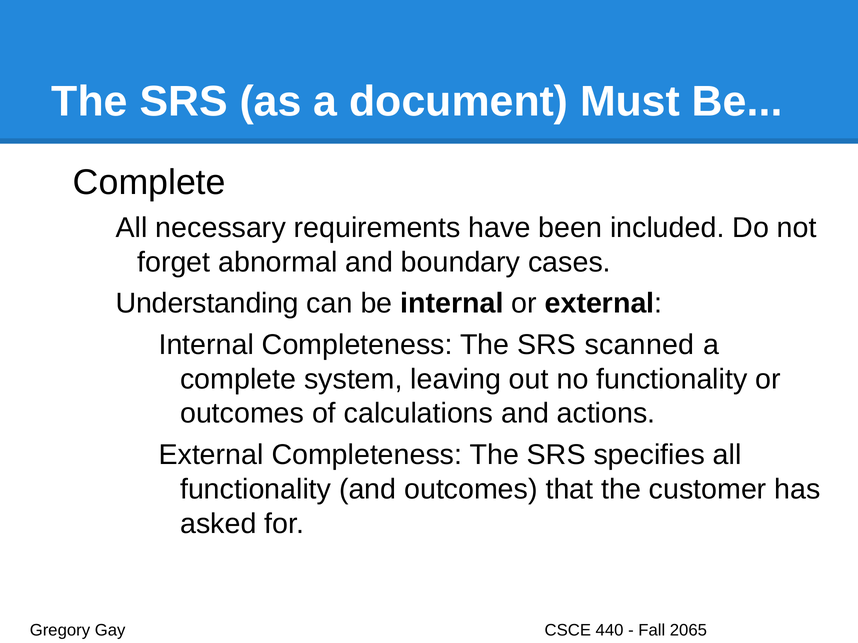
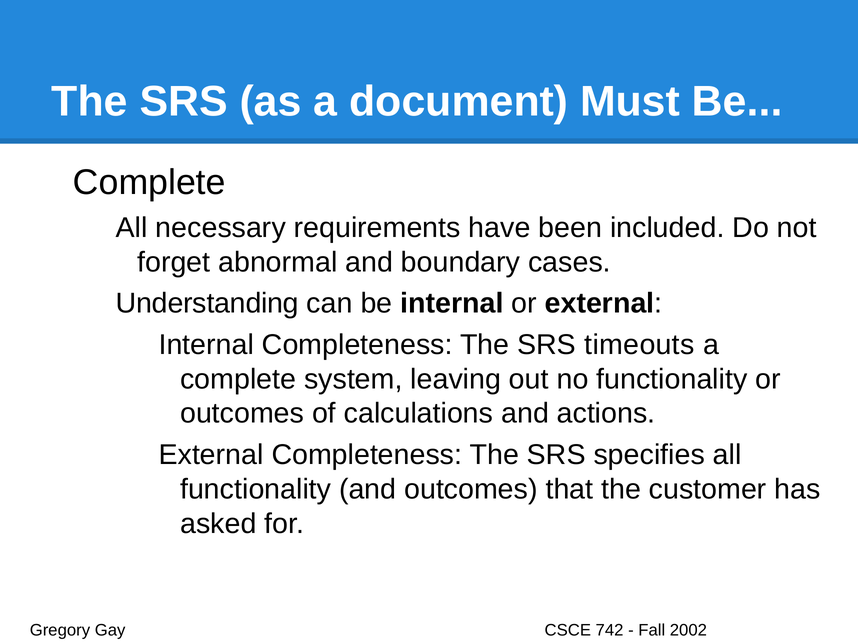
scanned: scanned -> timeouts
440: 440 -> 742
2065: 2065 -> 2002
